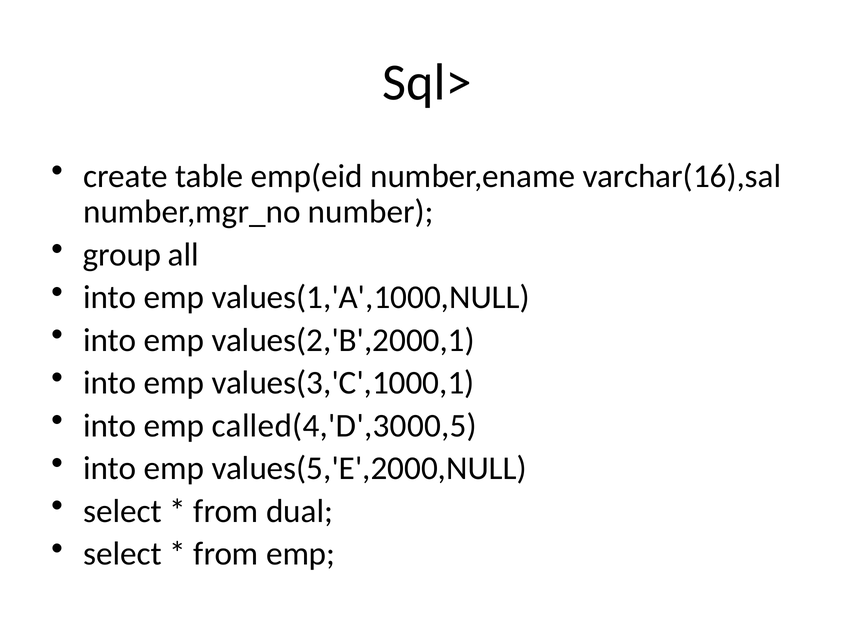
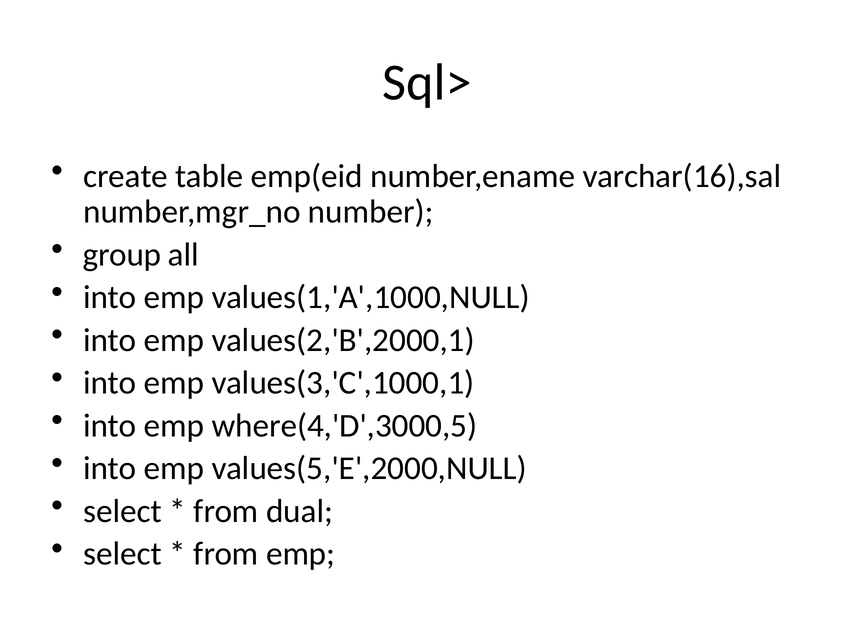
called(4,'D',3000,5: called(4,'D',3000,5 -> where(4,'D',3000,5
